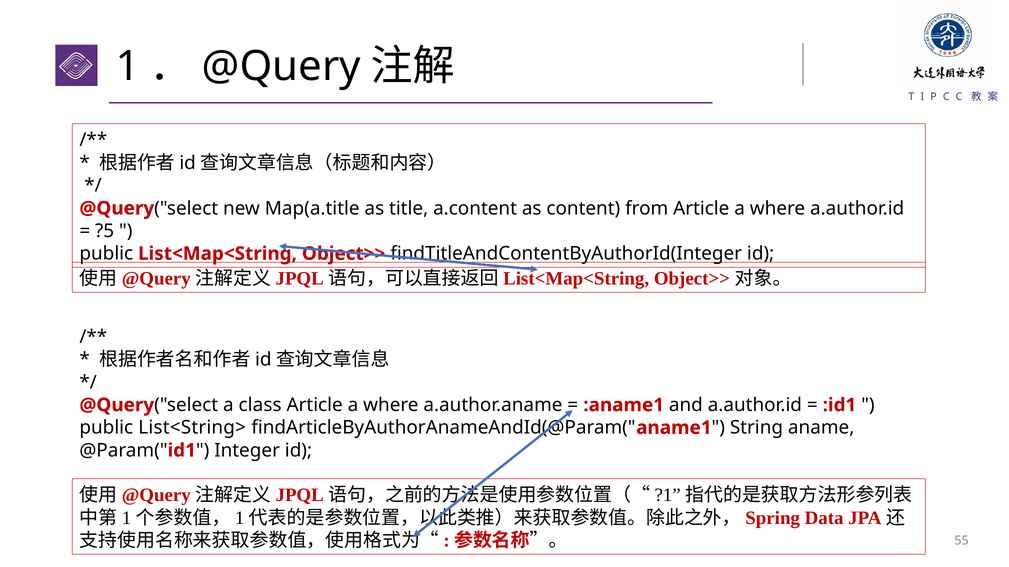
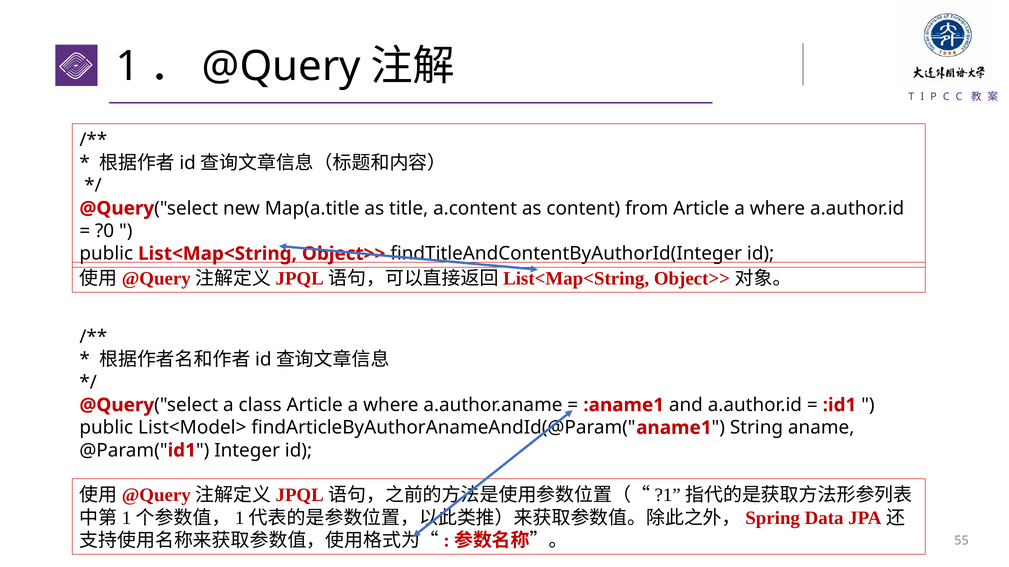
?5: ?5 -> ?0
List<String>: List<String> -> List<Model>
